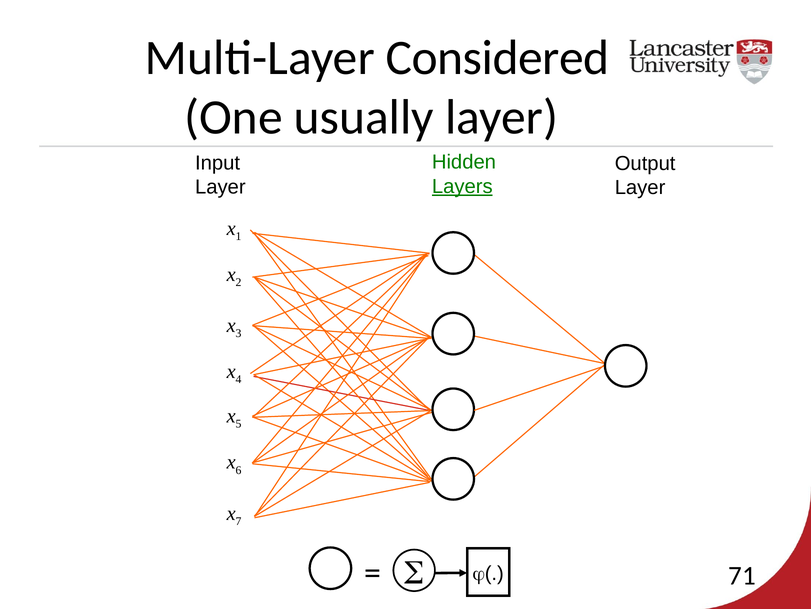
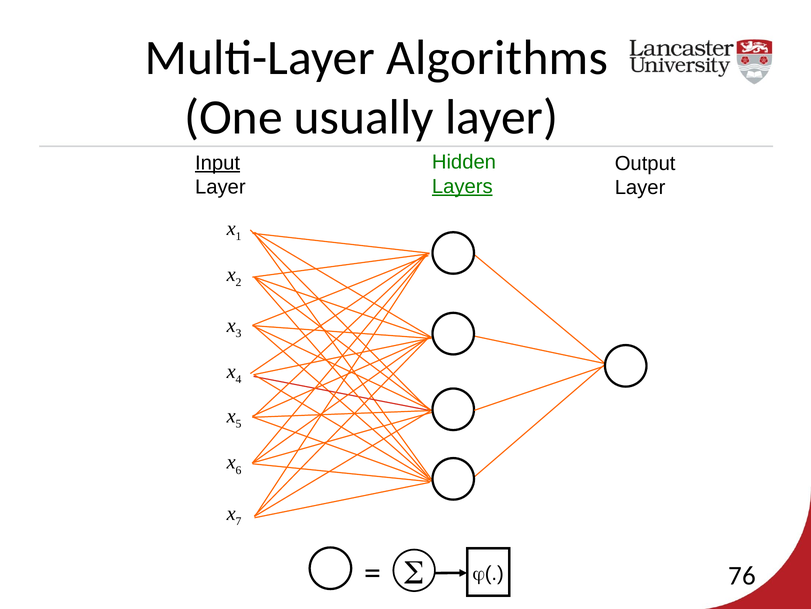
Considered: Considered -> Algorithms
Input underline: none -> present
71: 71 -> 76
